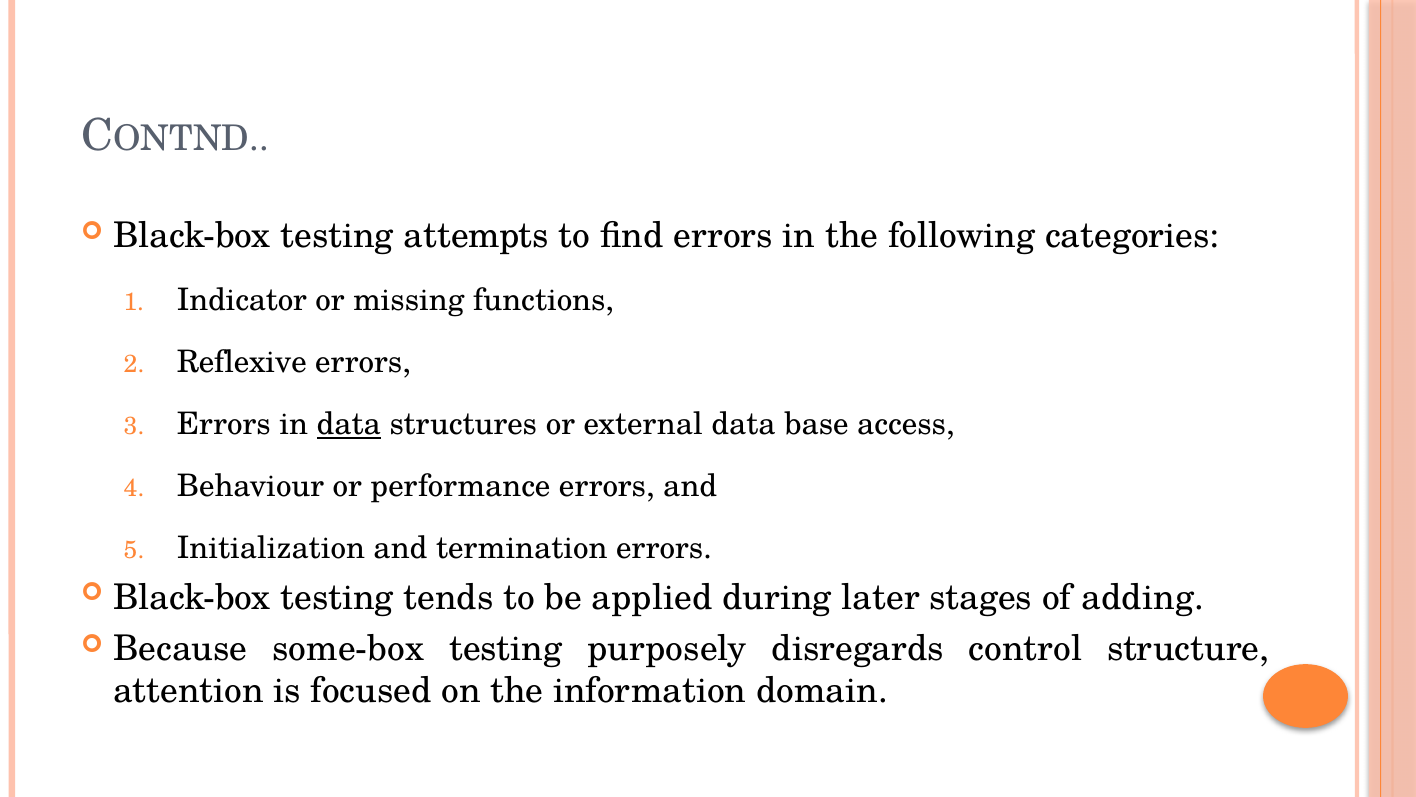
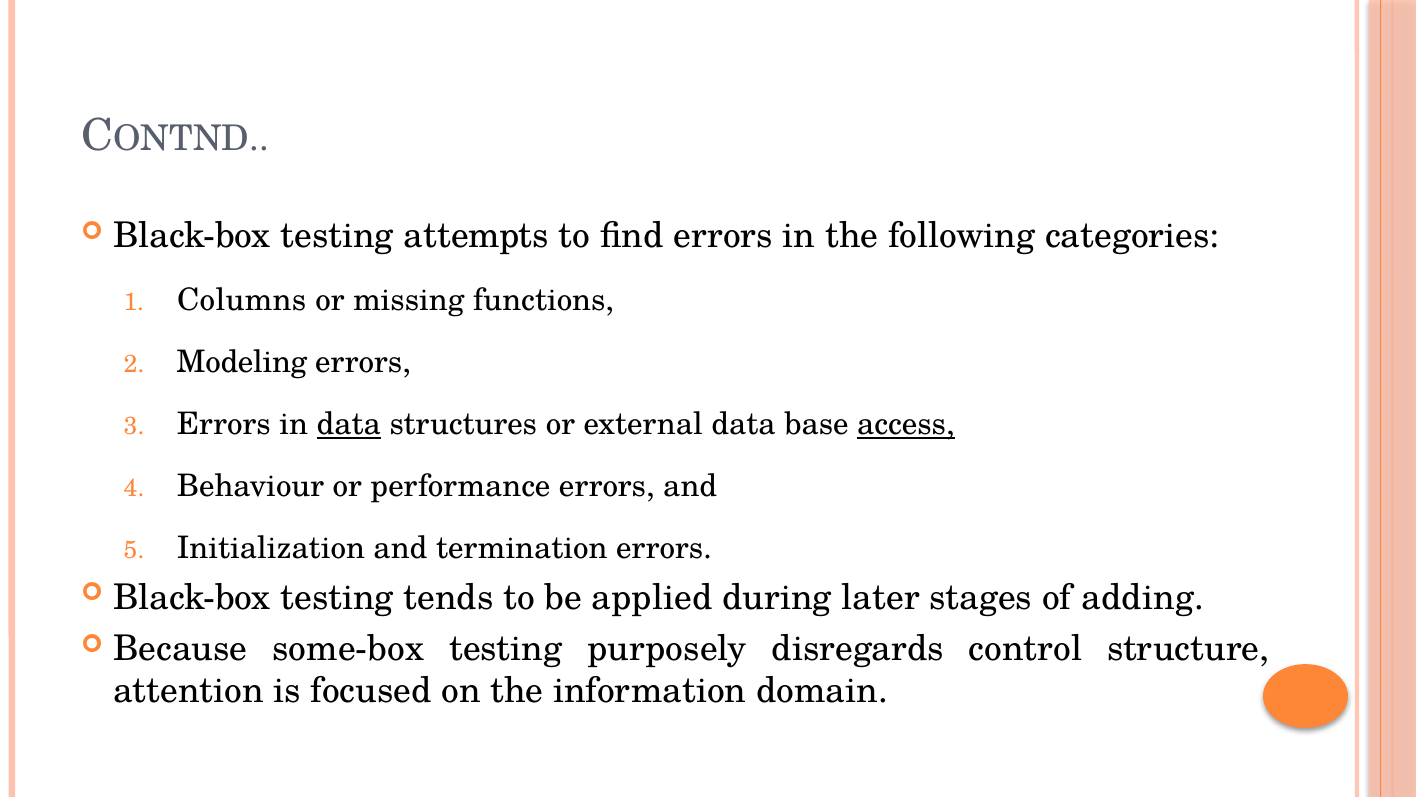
Indicator: Indicator -> Columns
Reflexive: Reflexive -> Modeling
access underline: none -> present
